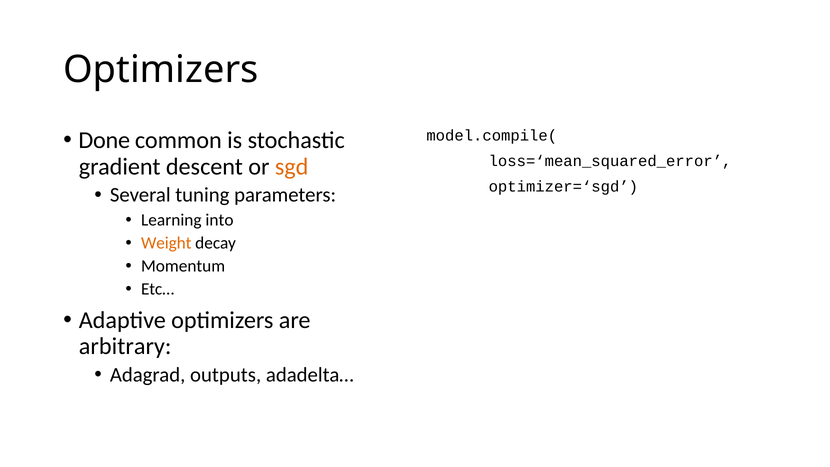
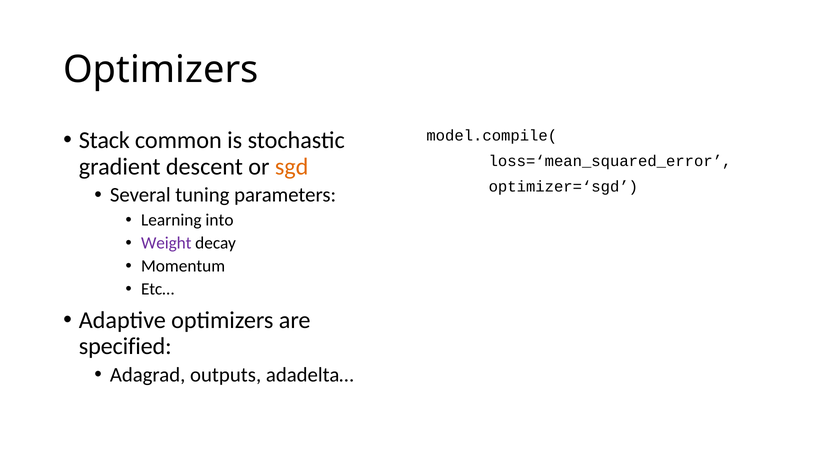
Done: Done -> Stack
Weight colour: orange -> purple
arbitrary: arbitrary -> specified
